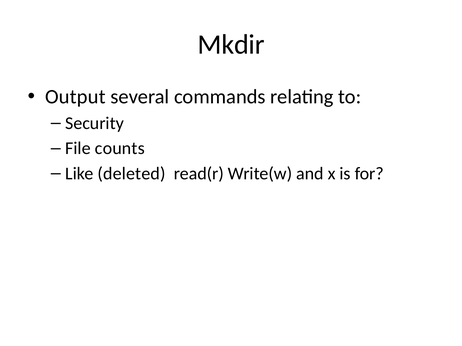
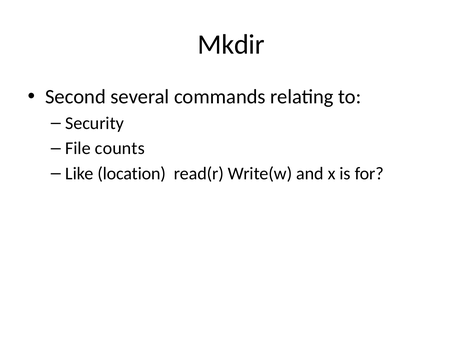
Output: Output -> Second
deleted: deleted -> location
